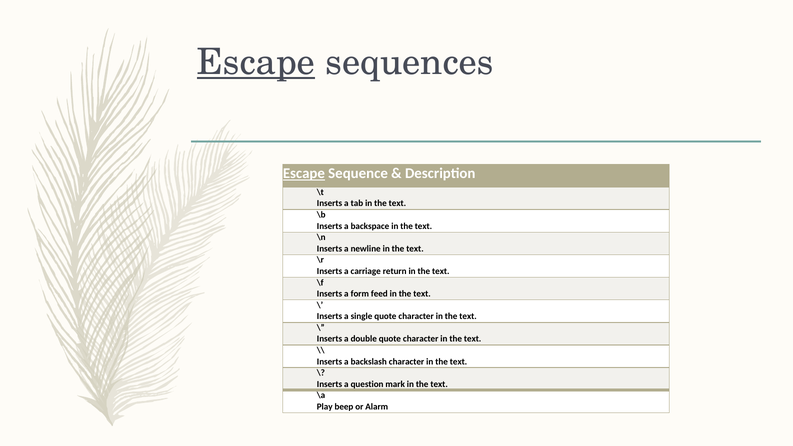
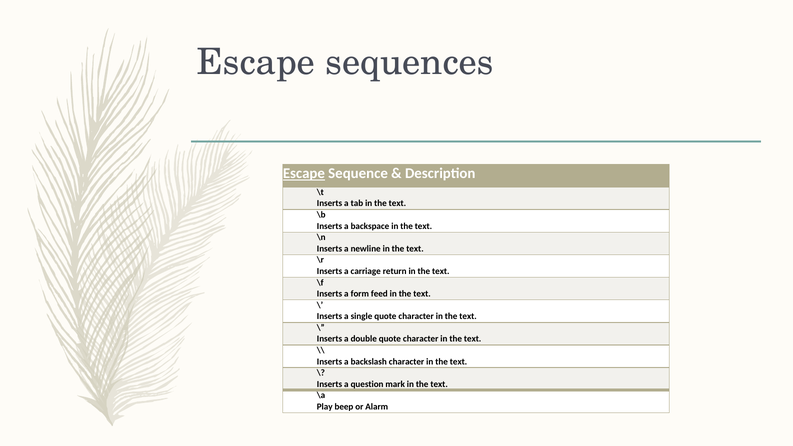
Escape at (256, 62) underline: present -> none
